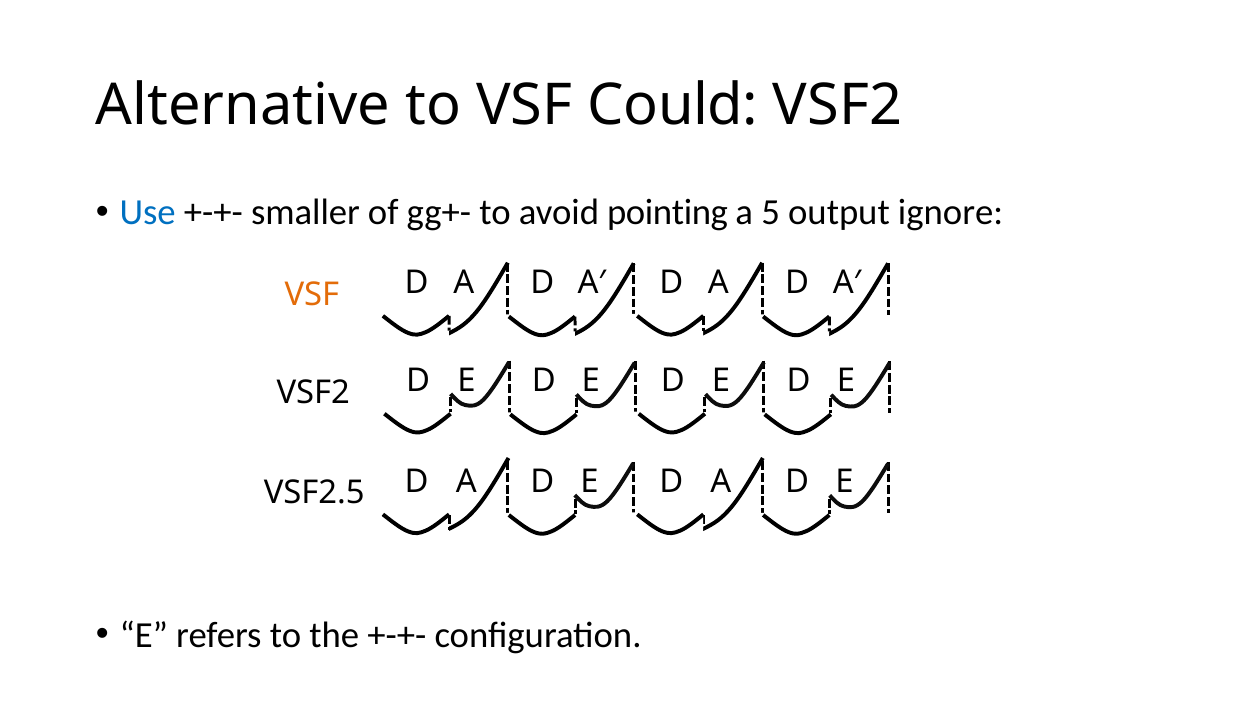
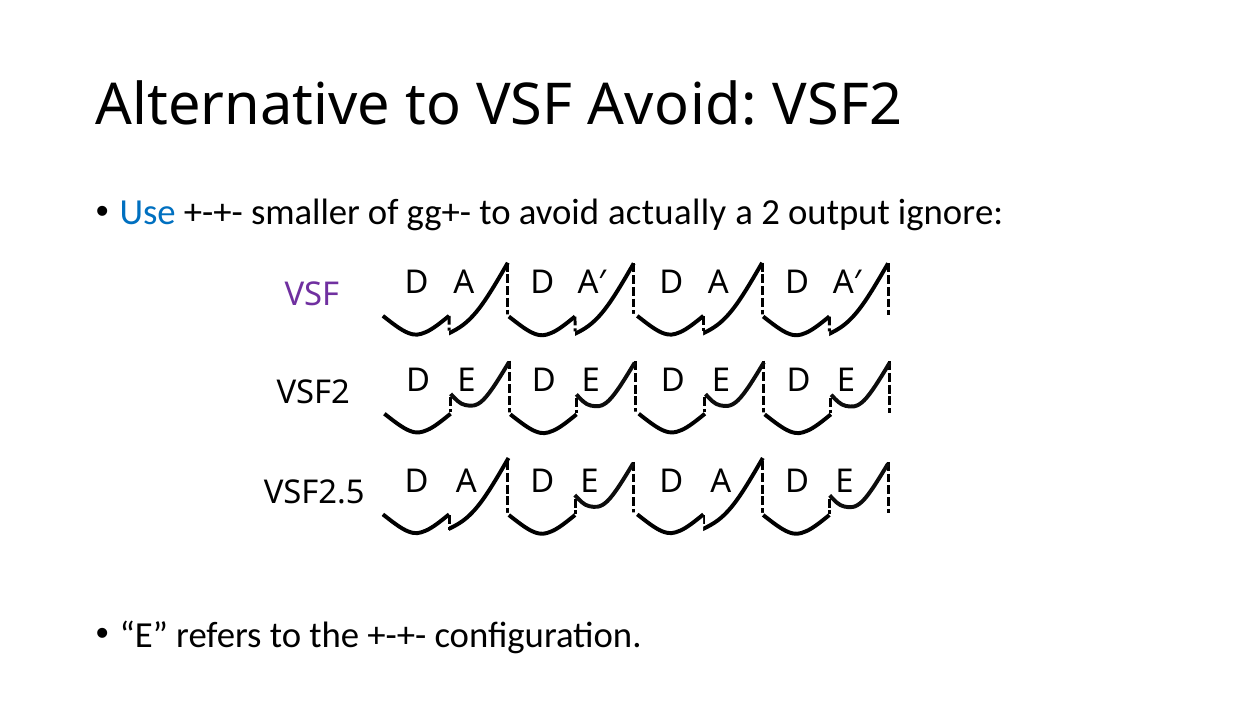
VSF Could: Could -> Avoid
pointing: pointing -> actually
5: 5 -> 2
VSF at (312, 294) colour: orange -> purple
